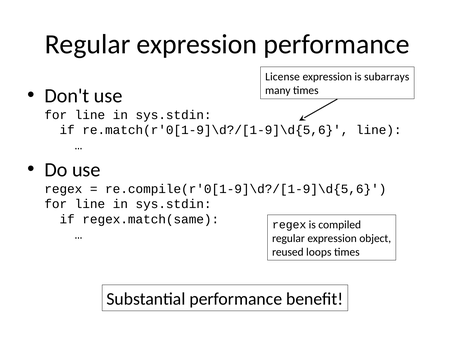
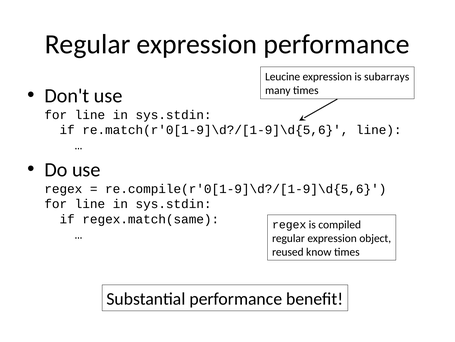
License: License -> Leucine
loops: loops -> know
